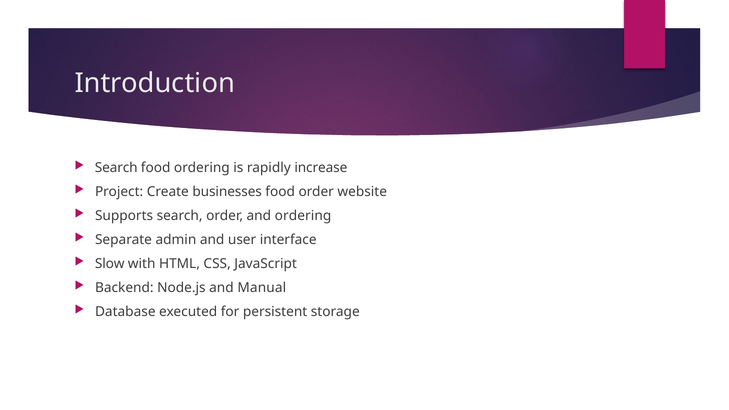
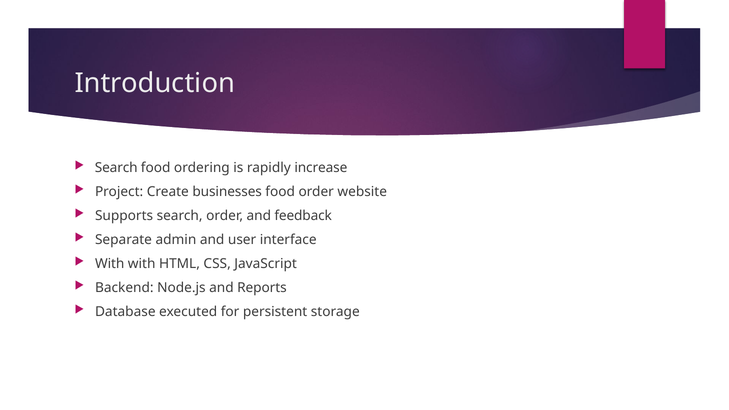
and ordering: ordering -> feedback
Slow at (110, 264): Slow -> With
Manual: Manual -> Reports
